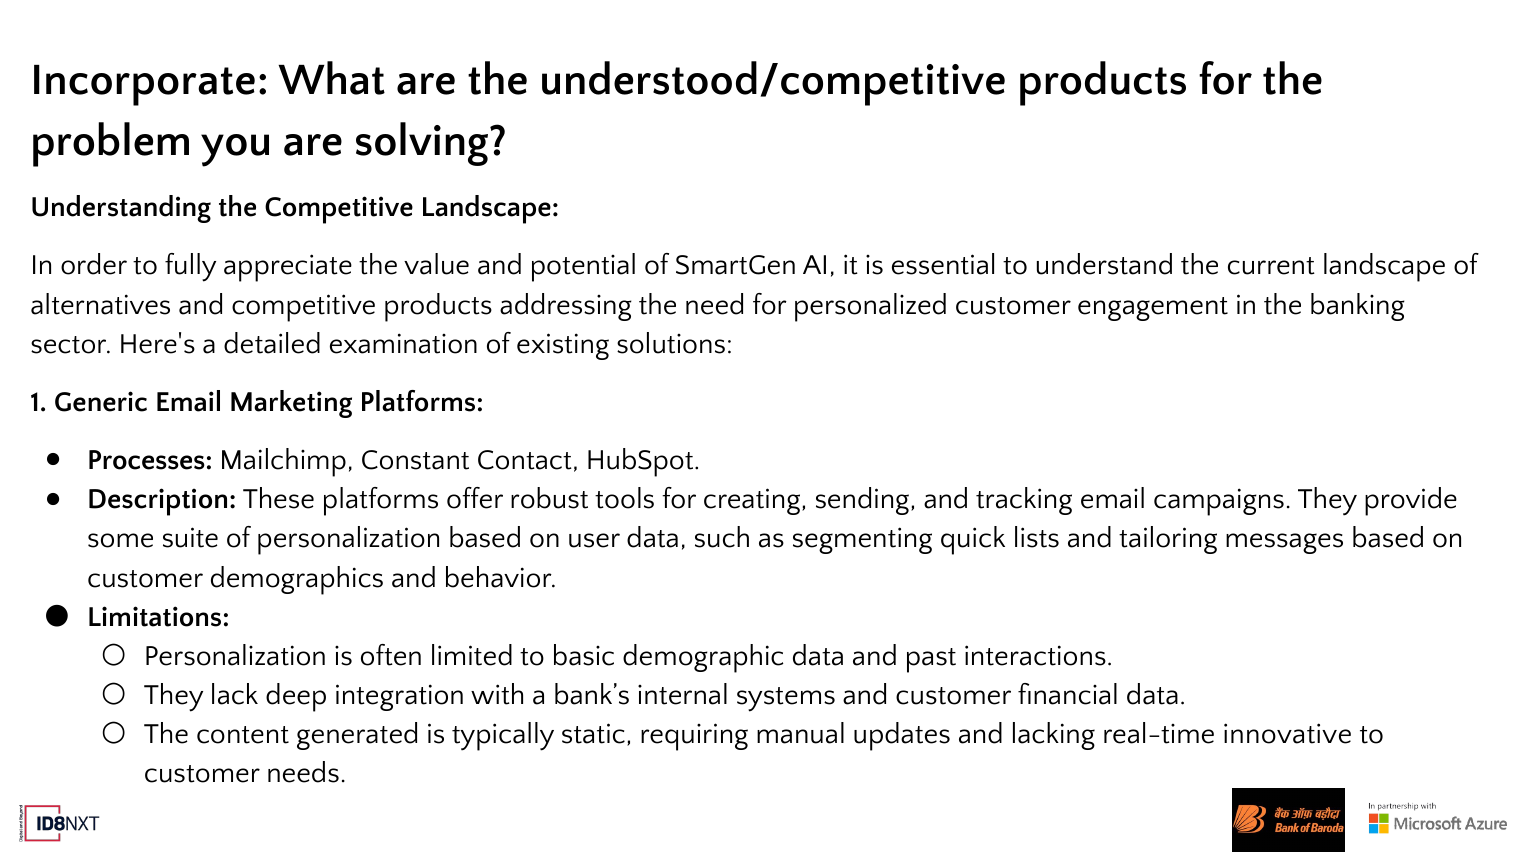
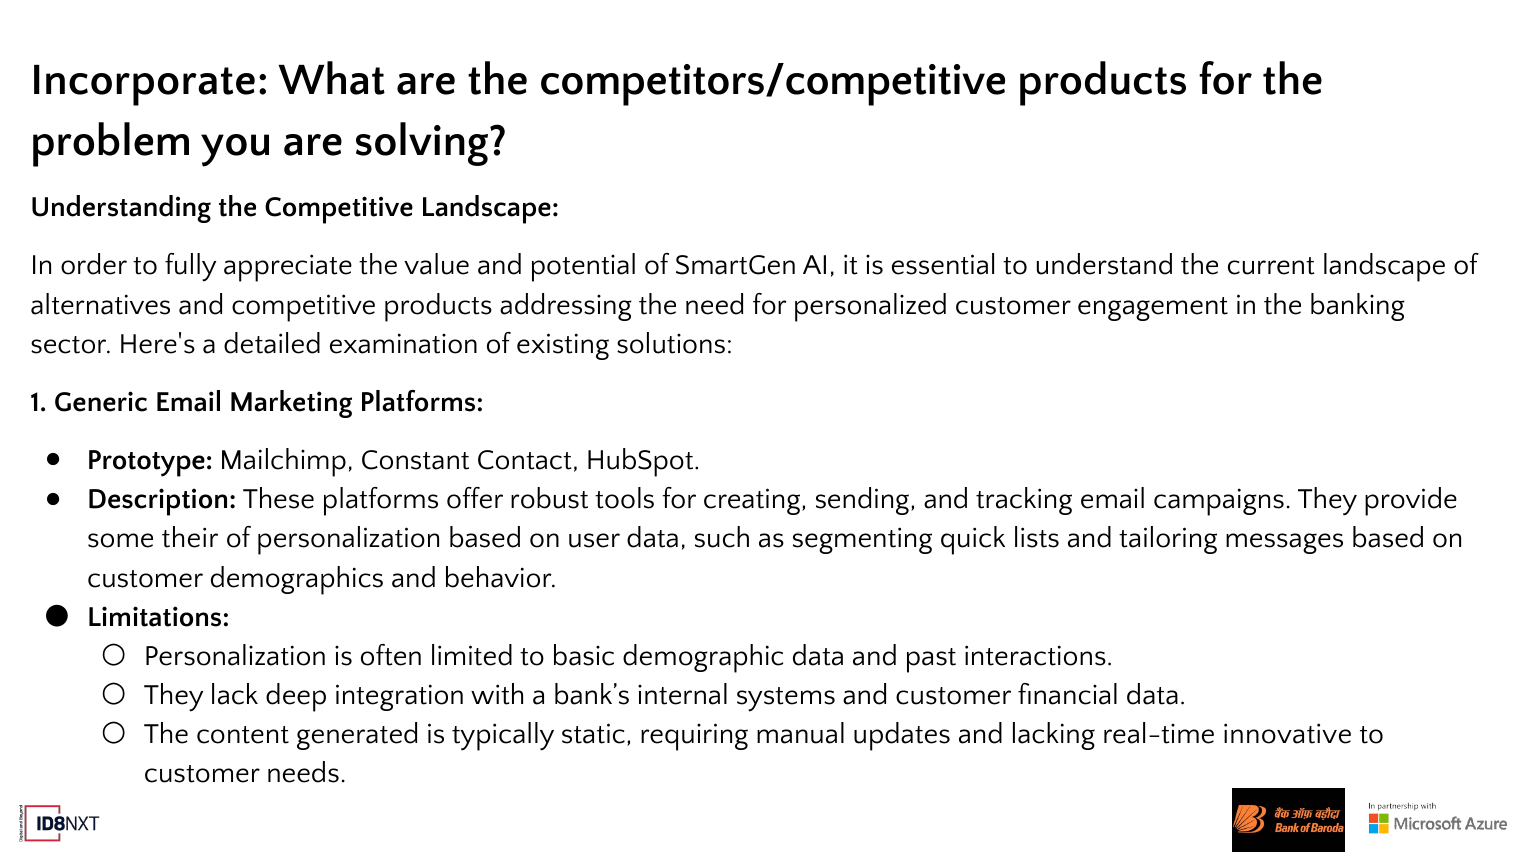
understood/competitive: understood/competitive -> competitors/competitive
Processes: Processes -> Prototype
suite: suite -> their
